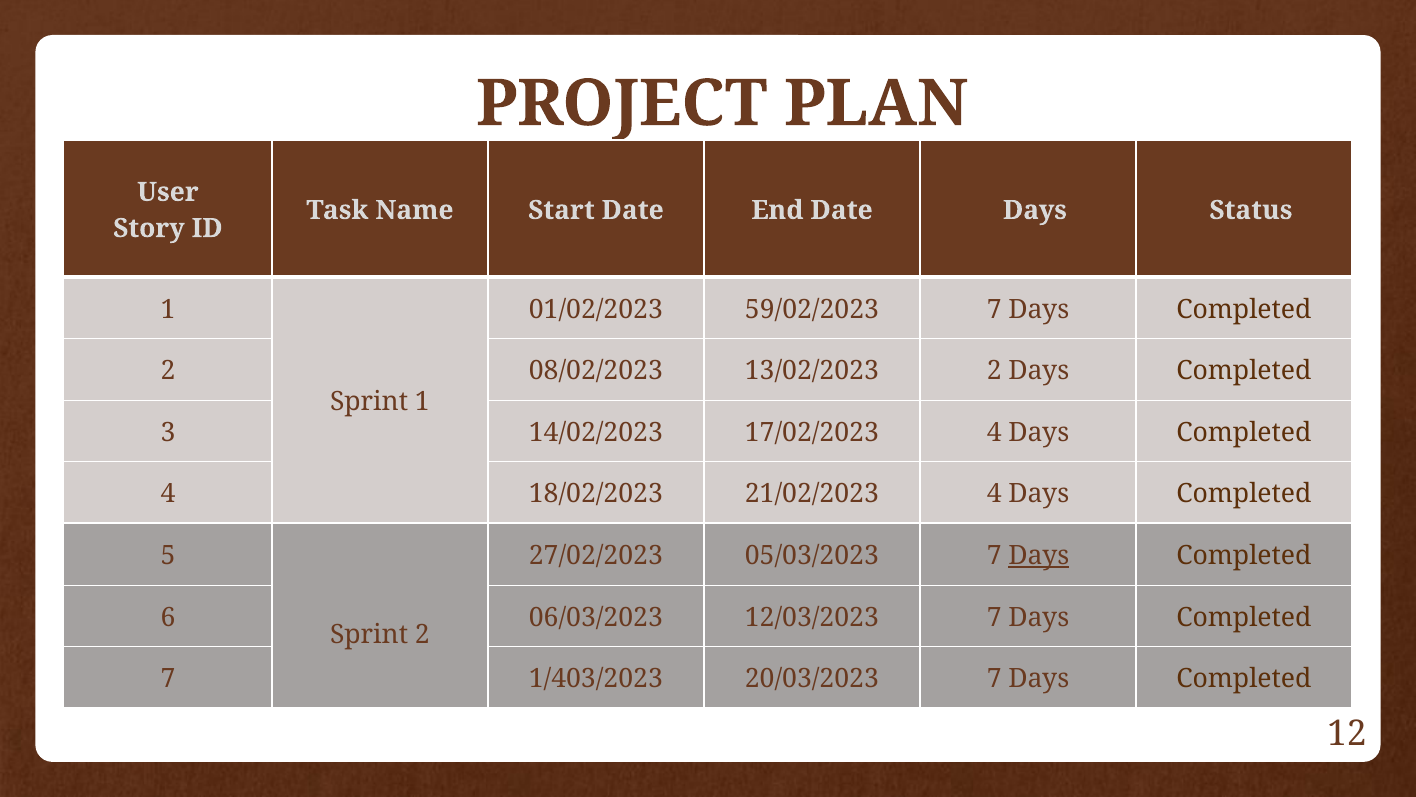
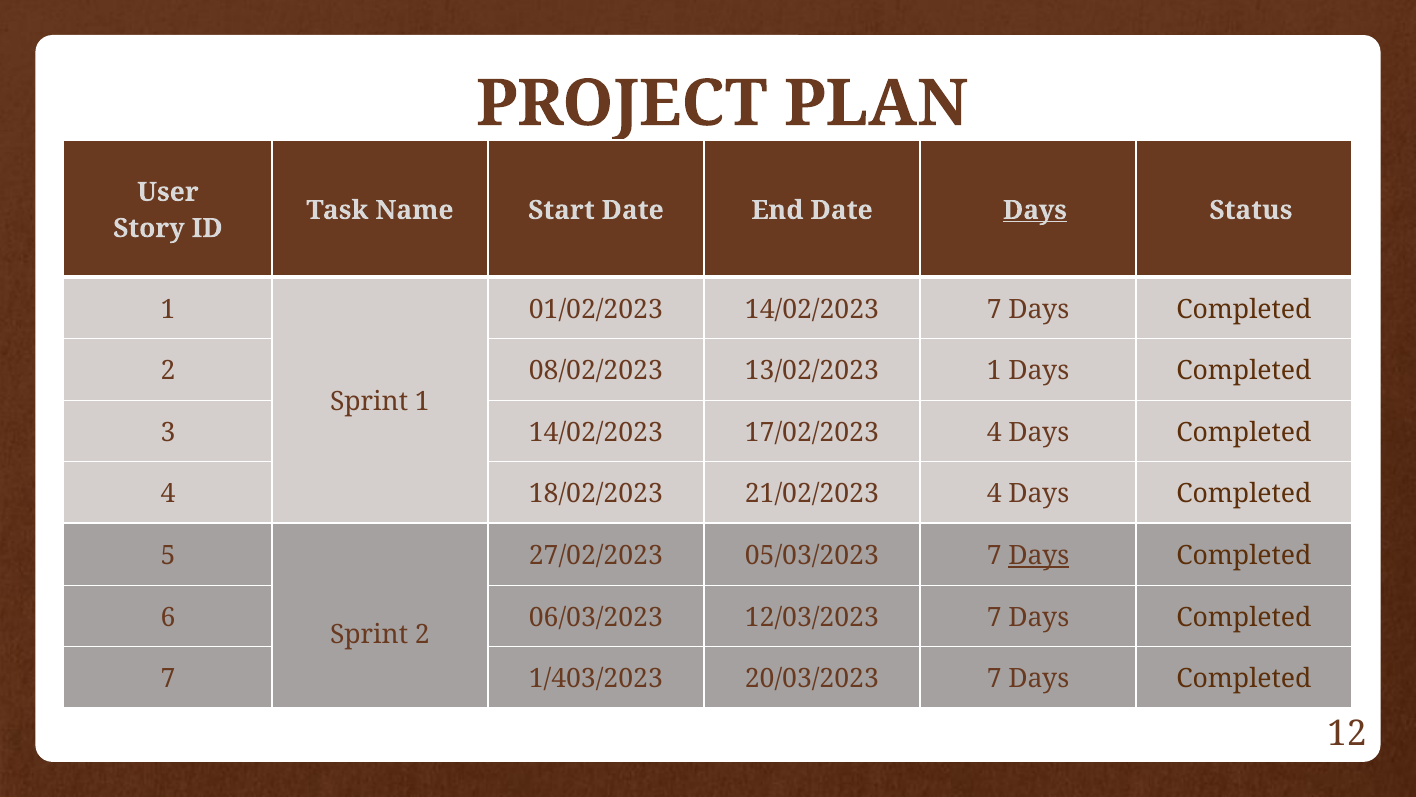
Days at (1035, 210) underline: none -> present
01/02/2023 59/02/2023: 59/02/2023 -> 14/02/2023
13/02/2023 2: 2 -> 1
